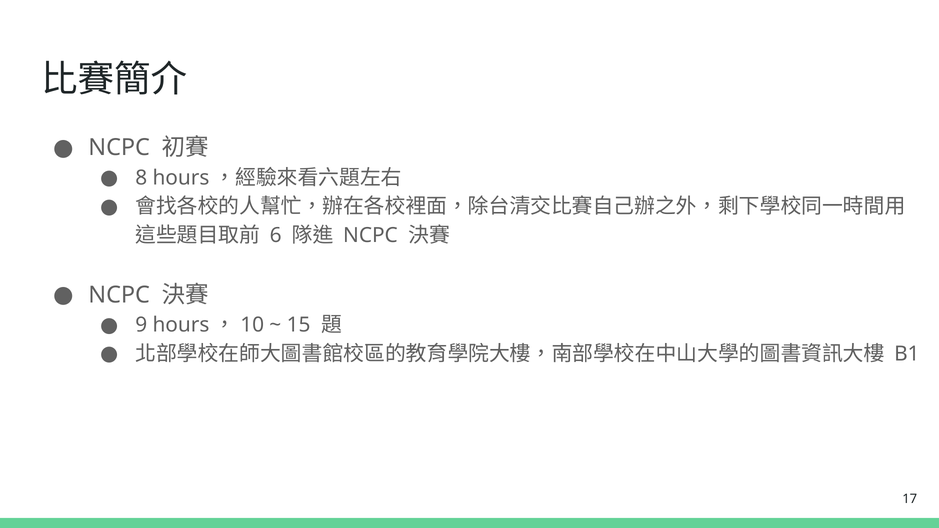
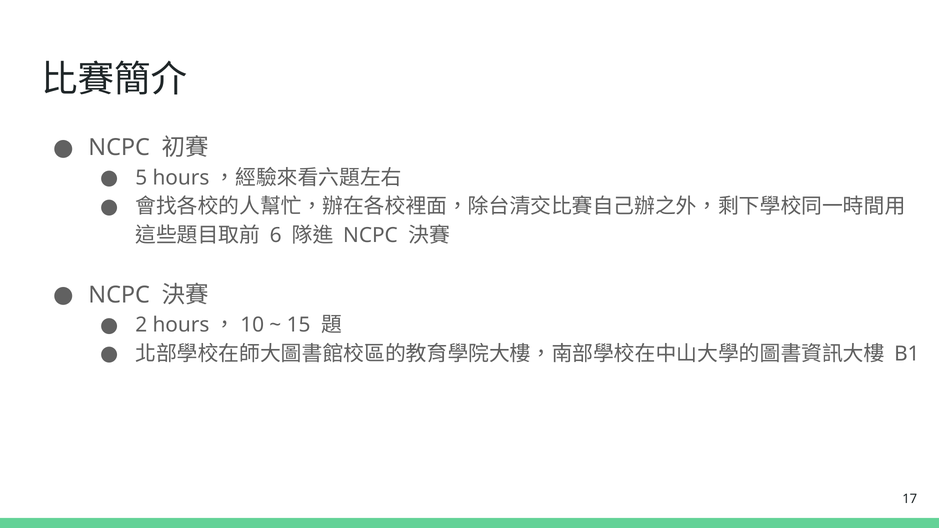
8: 8 -> 5
9: 9 -> 2
